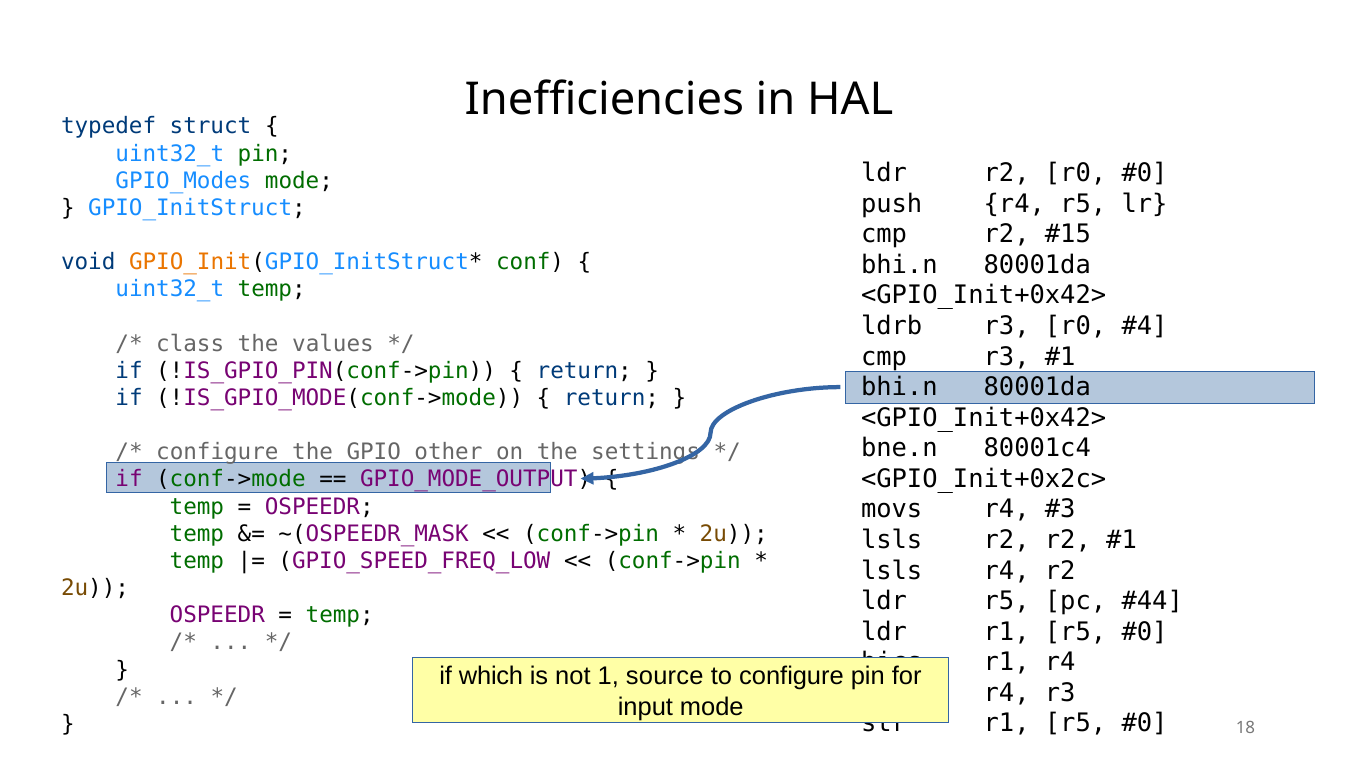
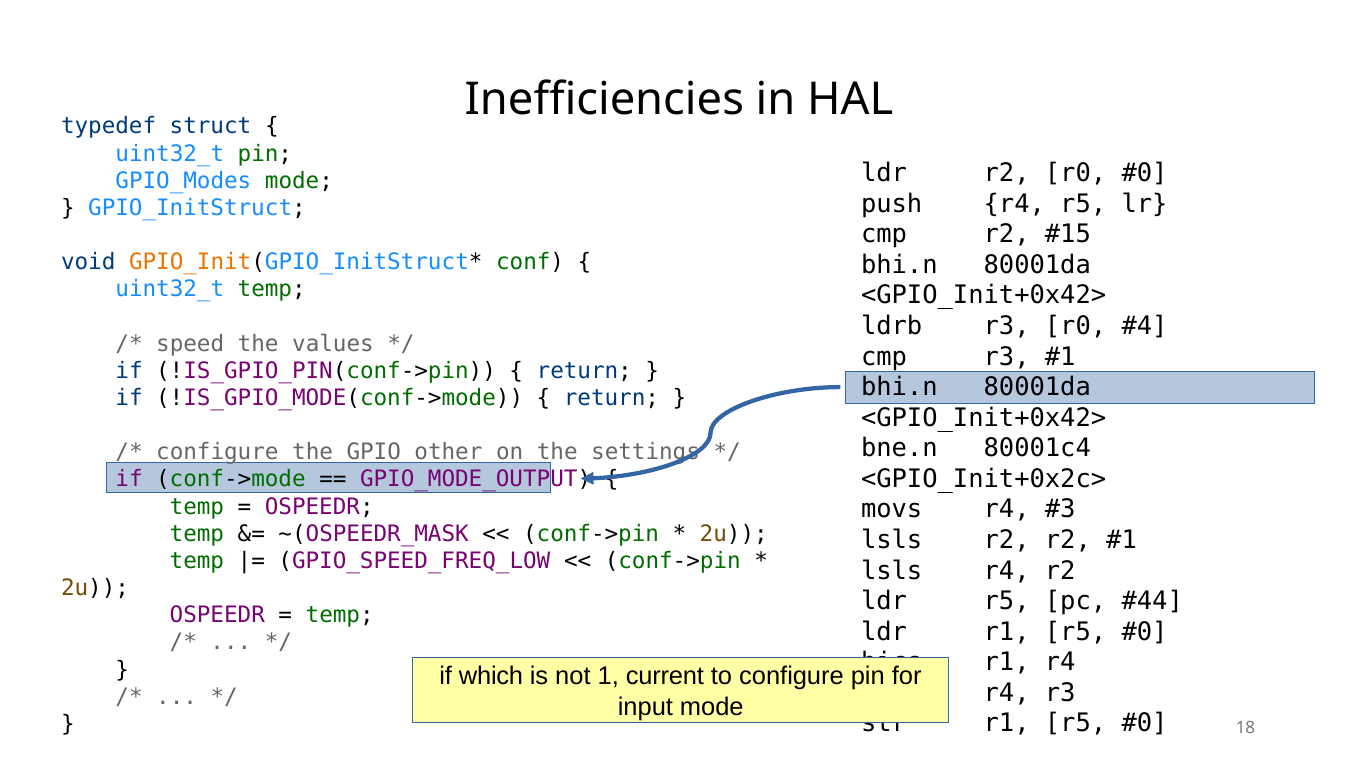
class: class -> speed
source: source -> current
